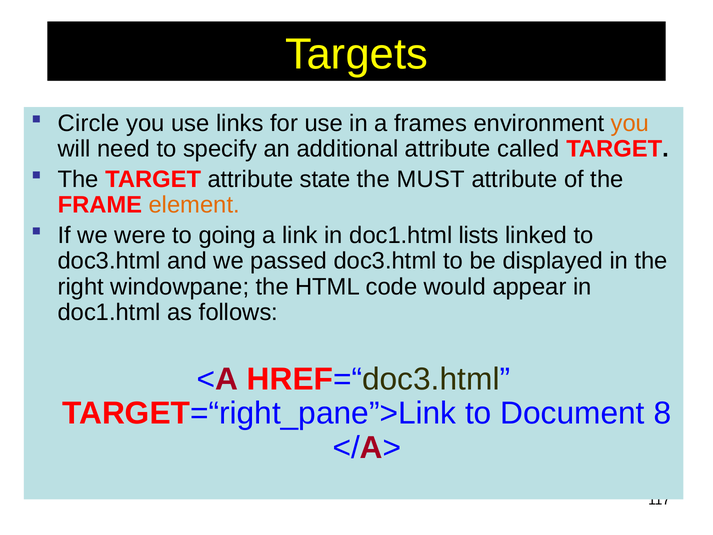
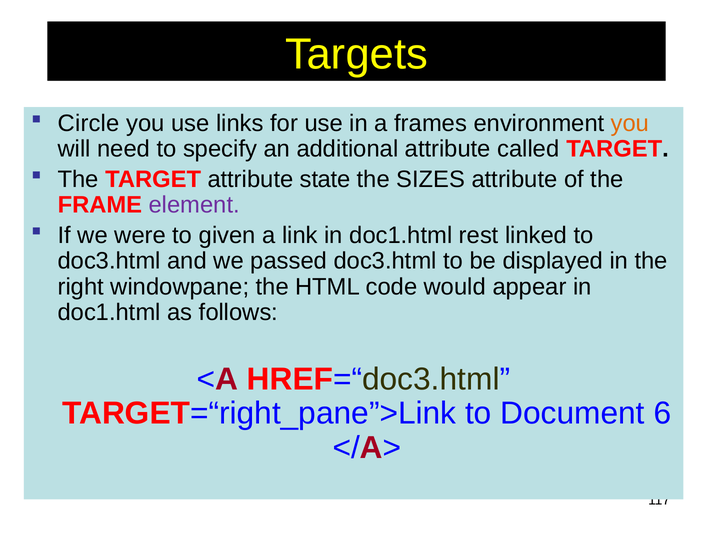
MUST: MUST -> SIZES
element colour: orange -> purple
going: going -> given
lists: lists -> rest
8: 8 -> 6
